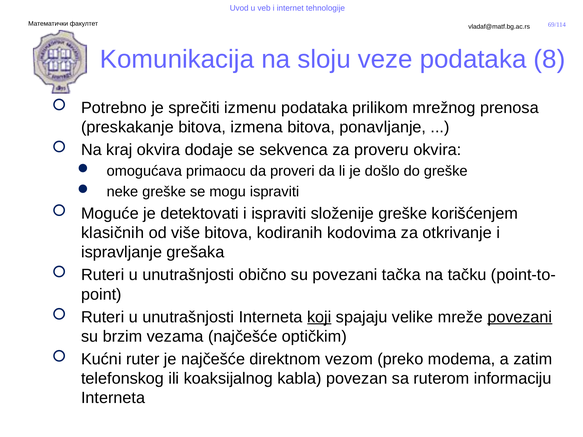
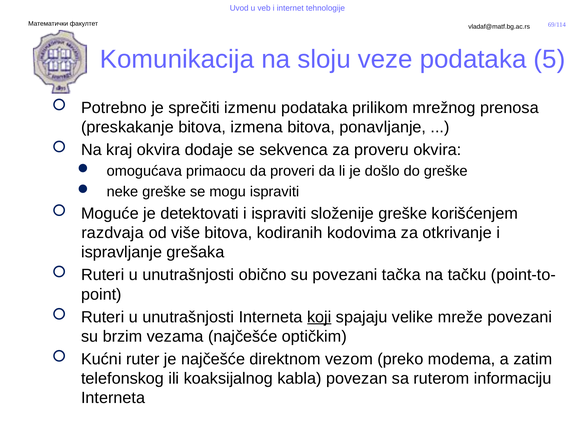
8: 8 -> 5
klasičnih: klasičnih -> razdvaja
povezani at (520, 317) underline: present -> none
